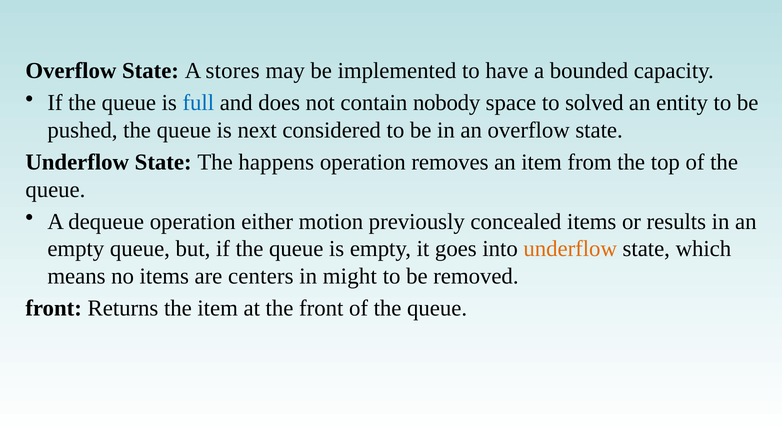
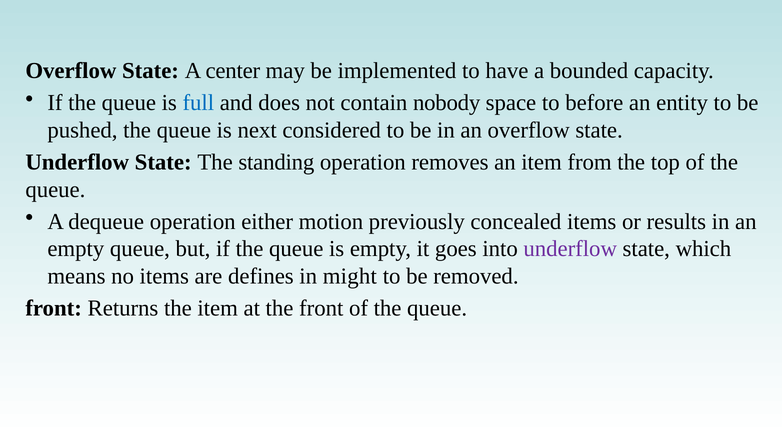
stores: stores -> center
solved: solved -> before
happens: happens -> standing
underflow at (570, 249) colour: orange -> purple
centers: centers -> defines
